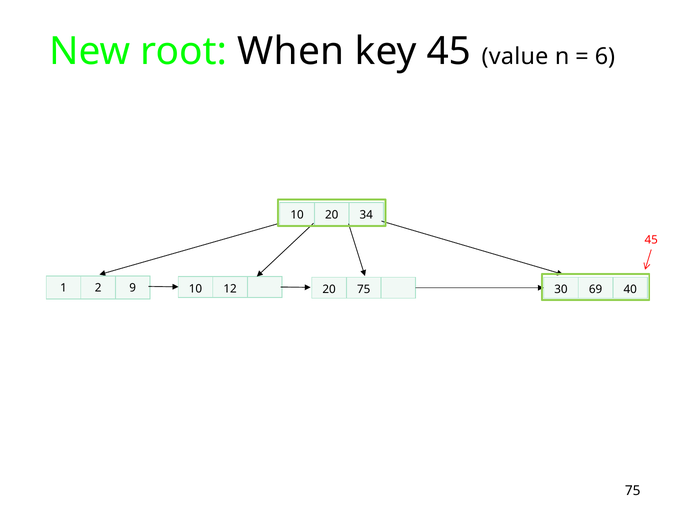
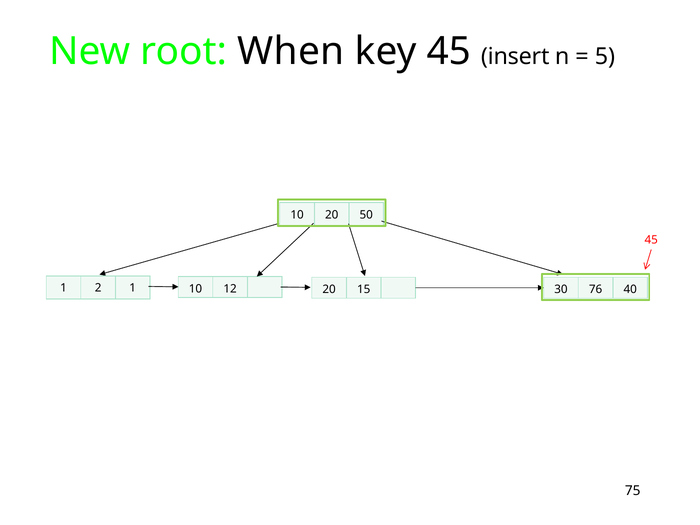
value: value -> insert
6: 6 -> 5
34: 34 -> 50
2 9: 9 -> 1
20 75: 75 -> 15
69: 69 -> 76
